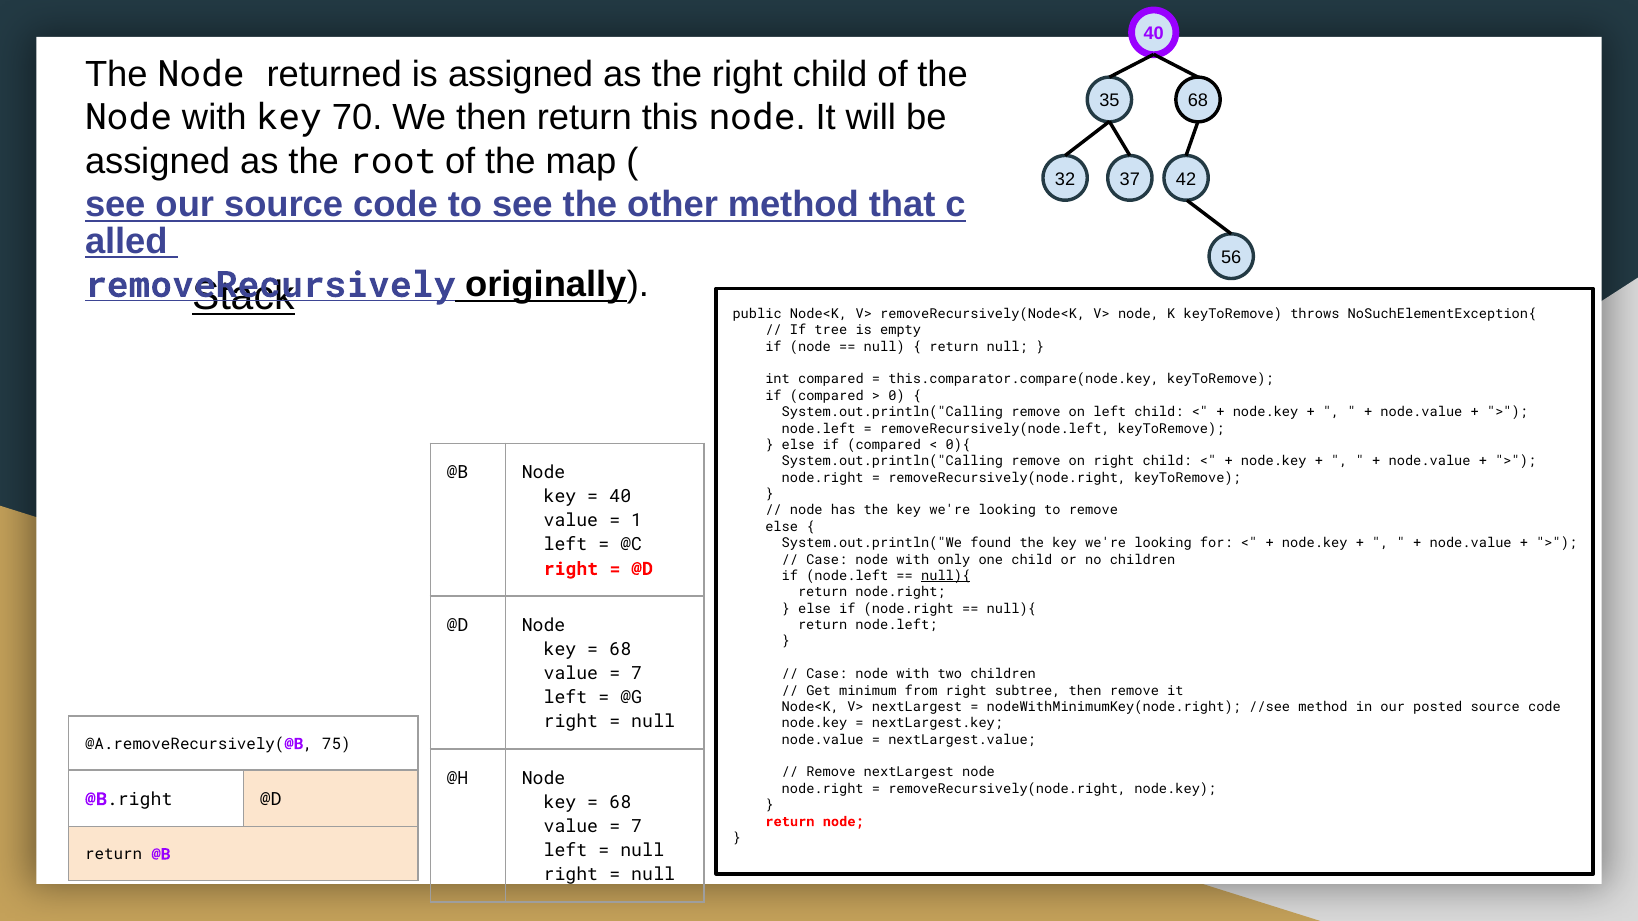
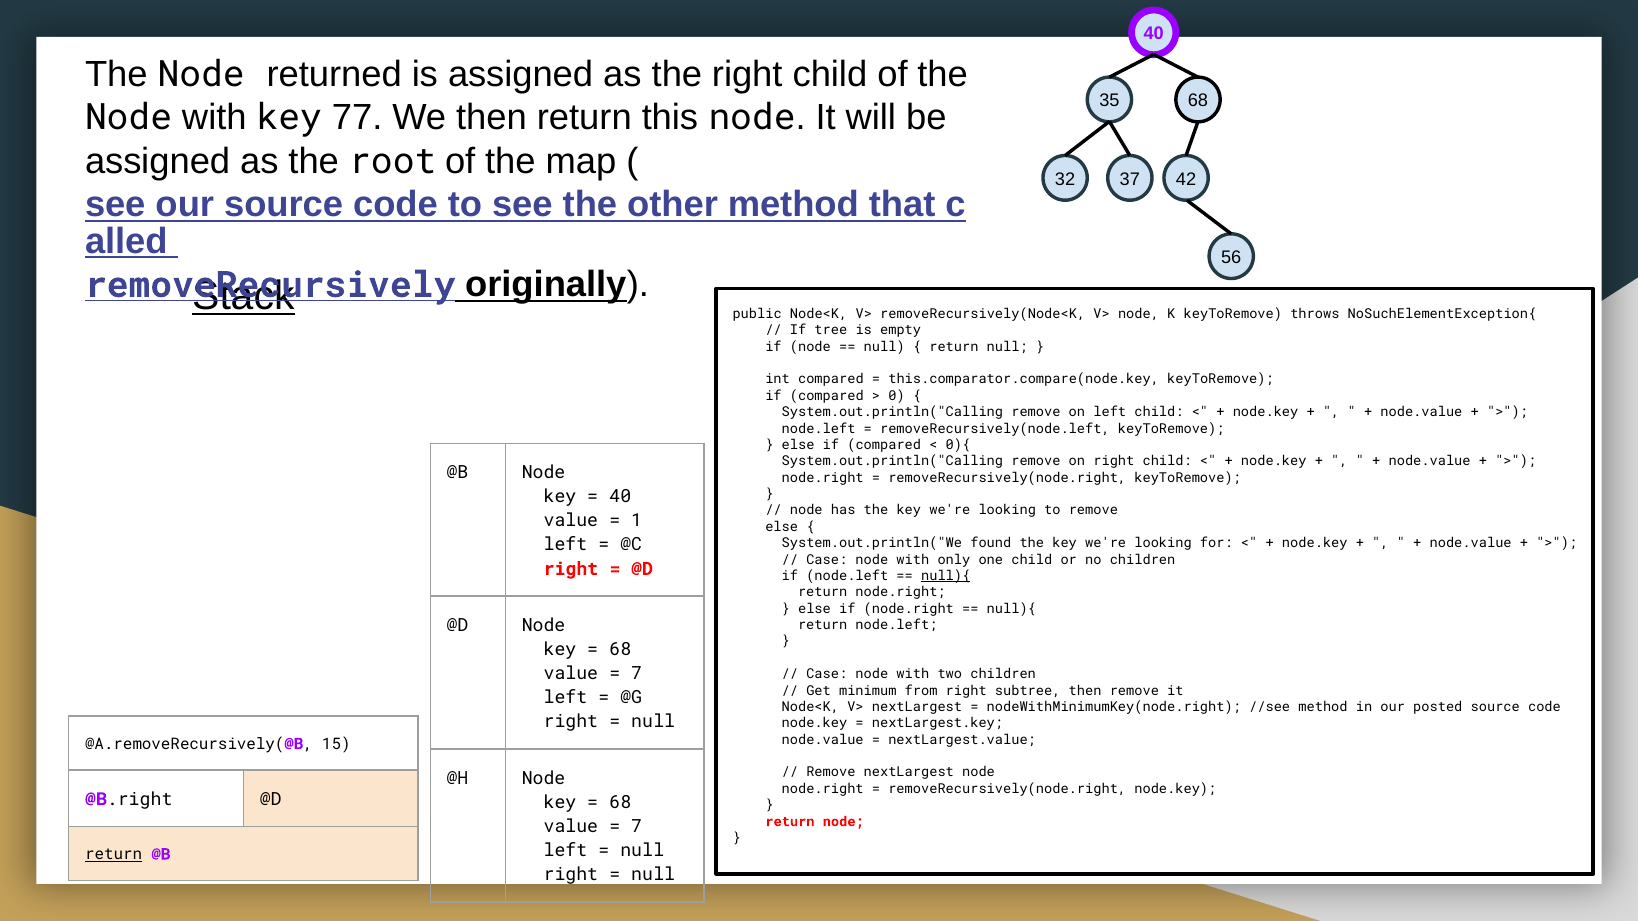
70: 70 -> 77
75: 75 -> 15
return at (114, 855) underline: none -> present
